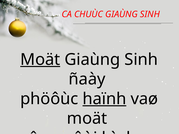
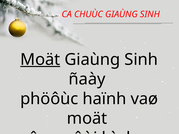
haïnh underline: present -> none
